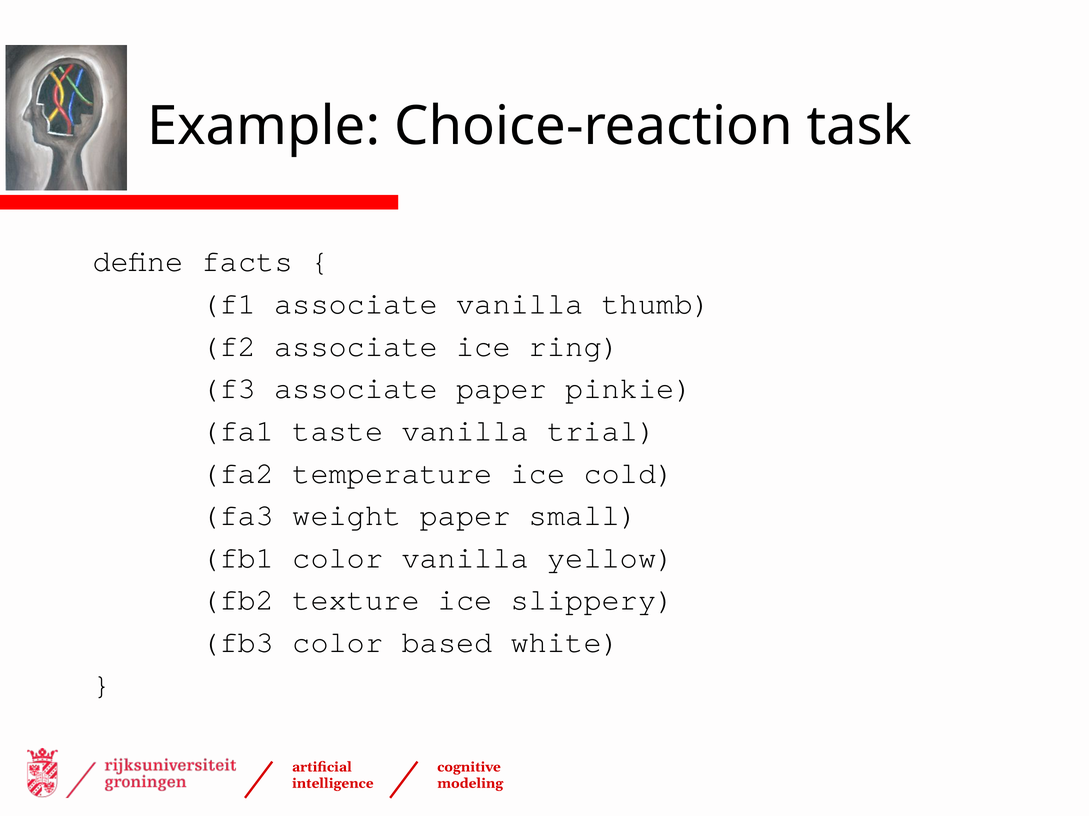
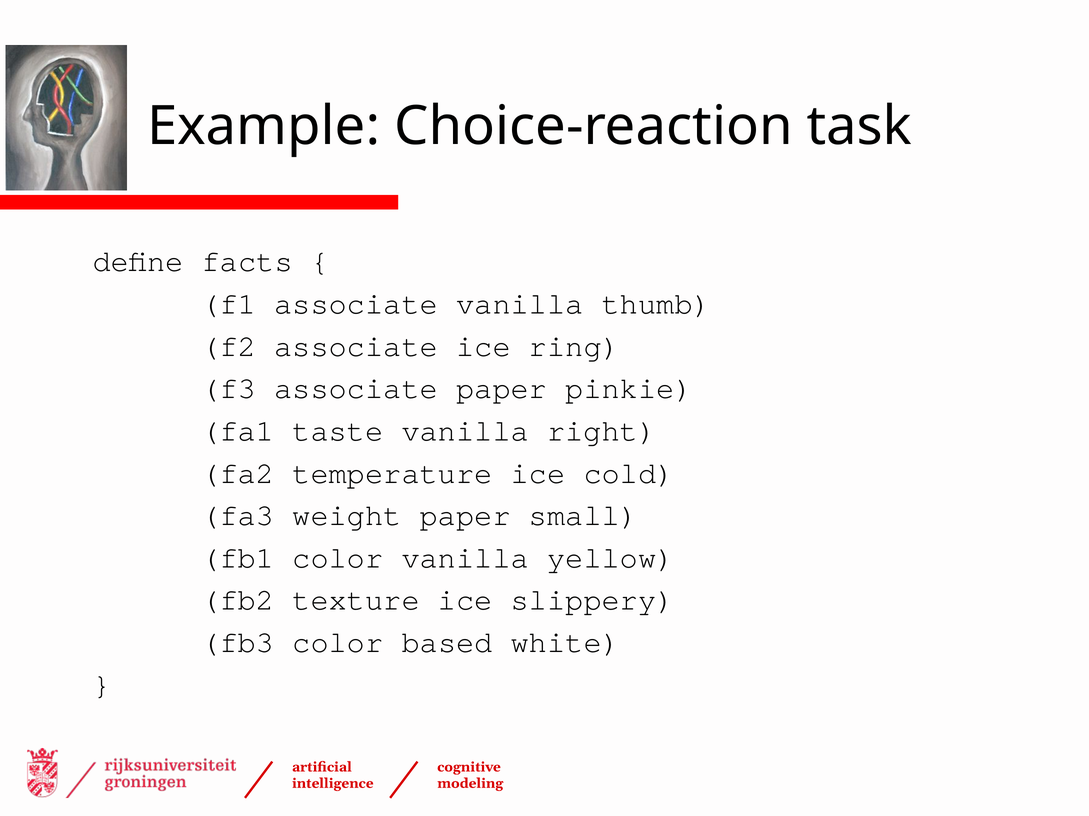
trial: trial -> right
